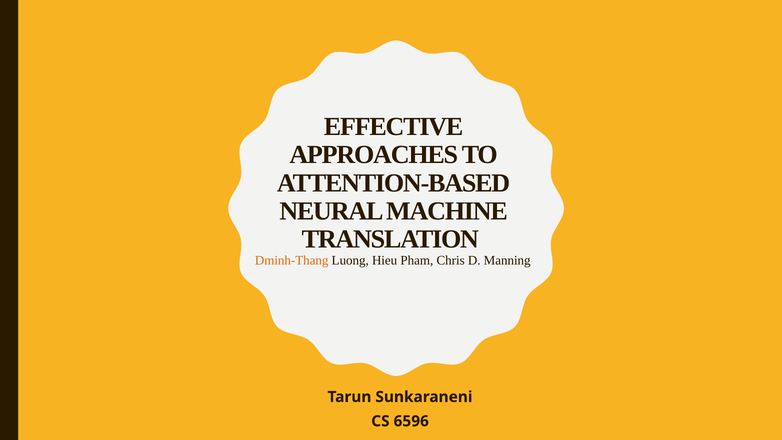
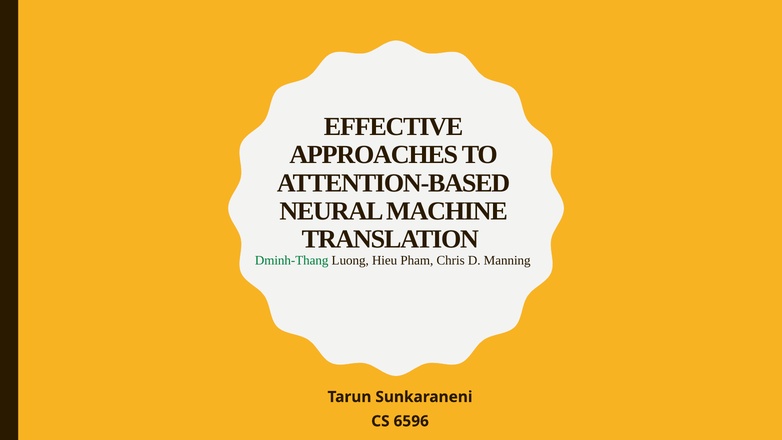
Dminh-Thang colour: orange -> green
